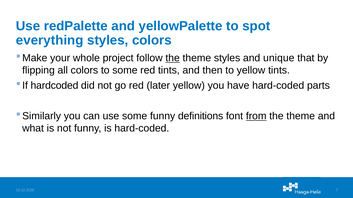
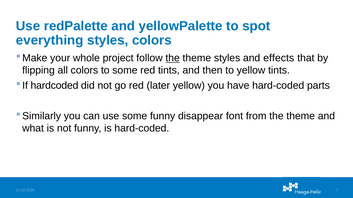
unique: unique -> effects
definitions: definitions -> disappear
from underline: present -> none
